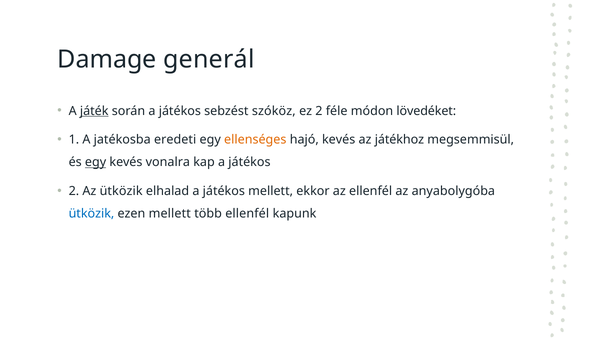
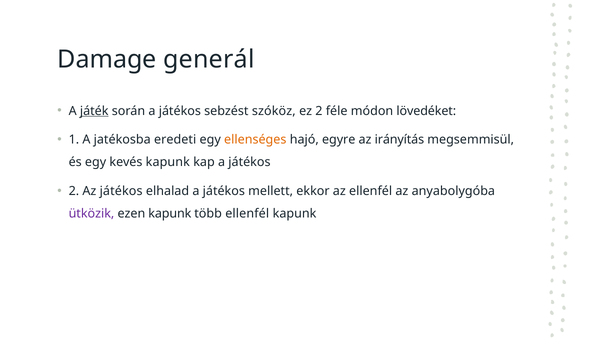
hajó kevés: kevés -> egyre
játékhoz: játékhoz -> irányítás
egy at (96, 162) underline: present -> none
kevés vonalra: vonalra -> kapunk
Az ütközik: ütközik -> játékos
ütközik at (91, 214) colour: blue -> purple
ezen mellett: mellett -> kapunk
